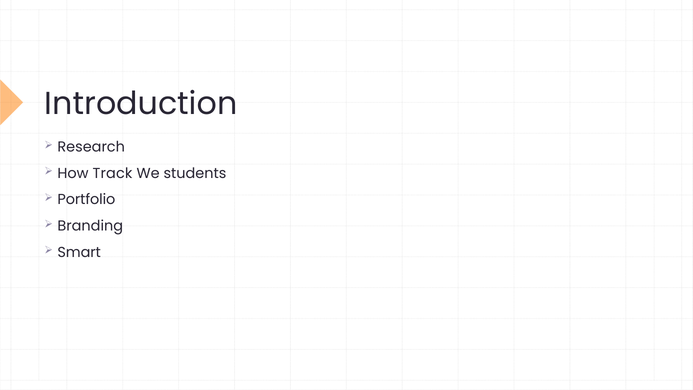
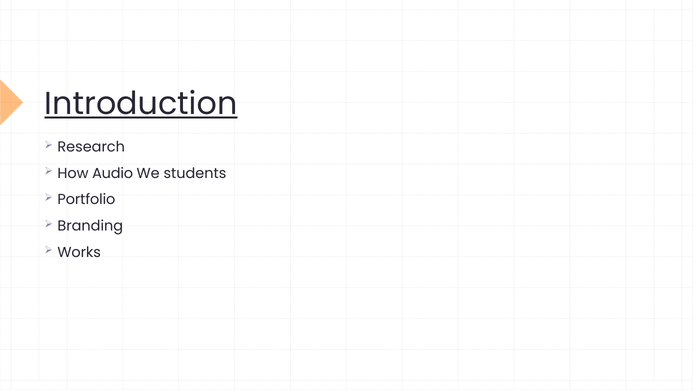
Introduction underline: none -> present
Track: Track -> Audio
Smart: Smart -> Works
